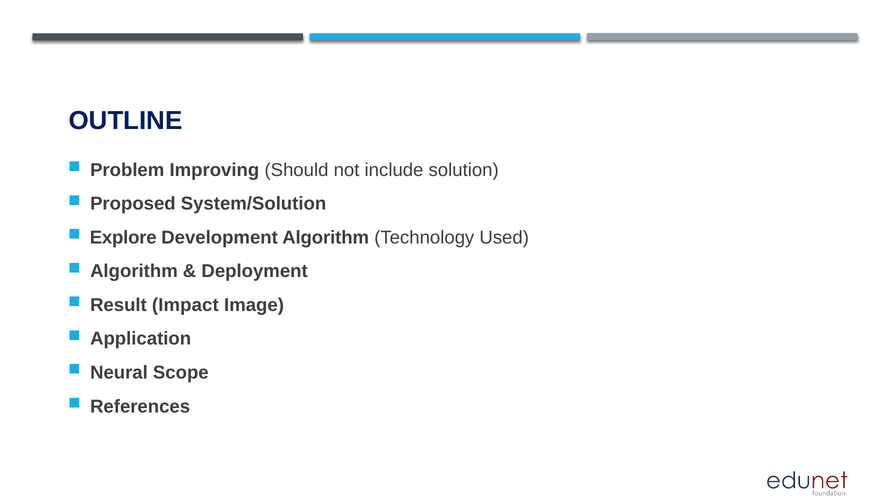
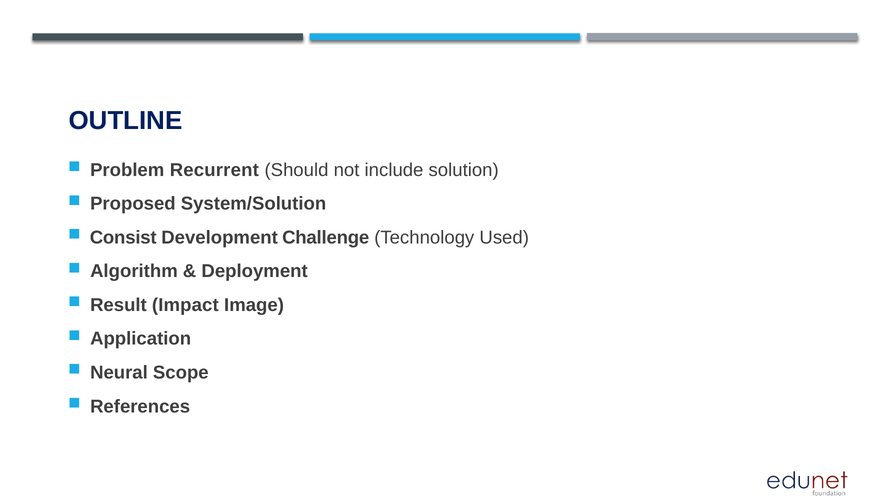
Improving: Improving -> Recurrent
Explore: Explore -> Consist
Development Algorithm: Algorithm -> Challenge
